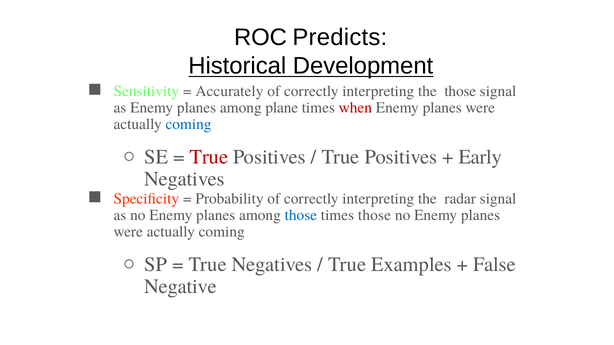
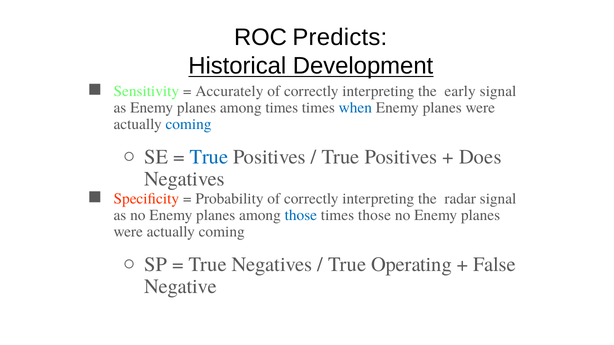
the those: those -> early
among plane: plane -> times
when colour: red -> blue
True at (209, 157) colour: red -> blue
Early: Early -> Does
Examples: Examples -> Operating
